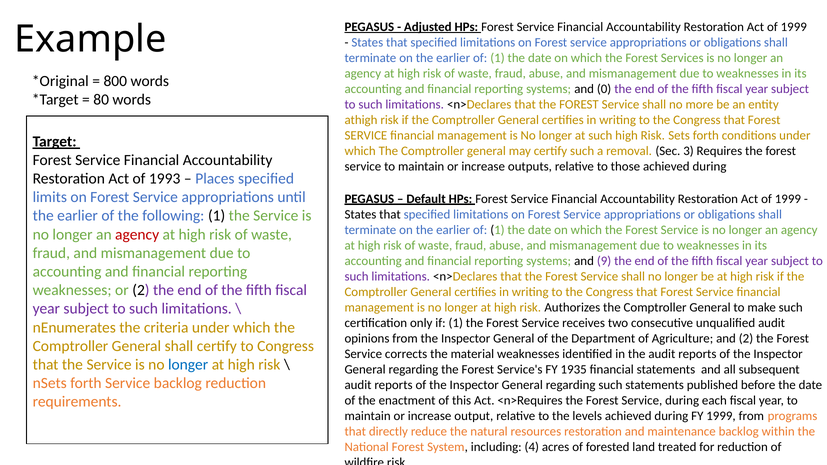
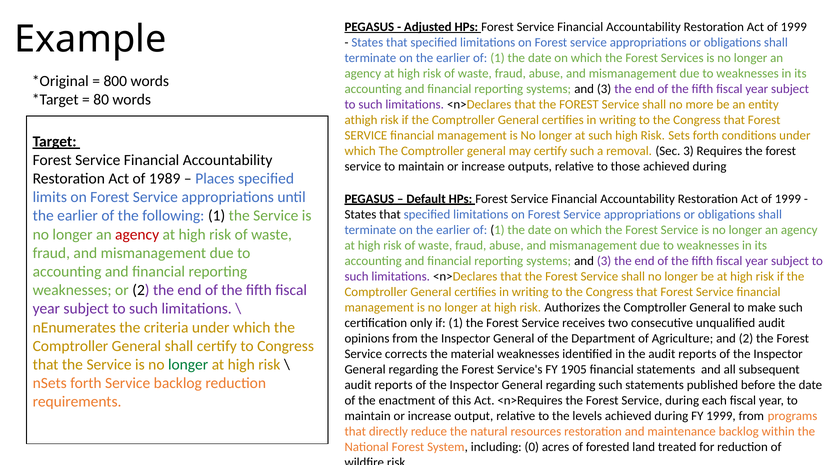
0 at (604, 89): 0 -> 3
1993: 1993 -> 1989
9 at (604, 261): 9 -> 3
longer at (188, 365) colour: blue -> green
1935: 1935 -> 1905
4: 4 -> 0
